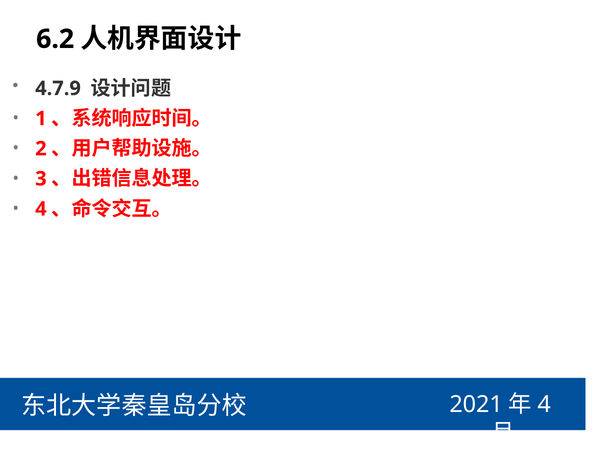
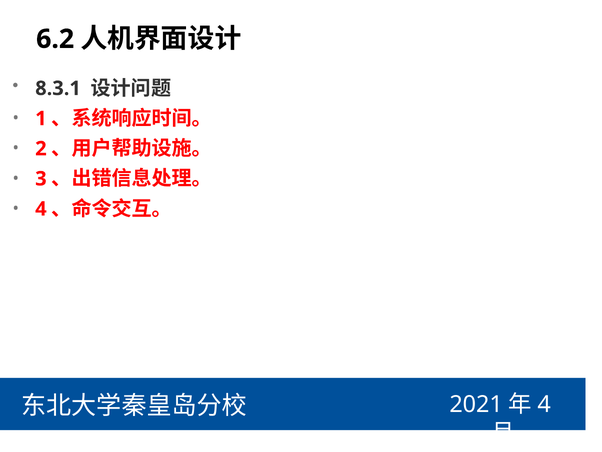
4.7.9: 4.7.9 -> 8.3.1
